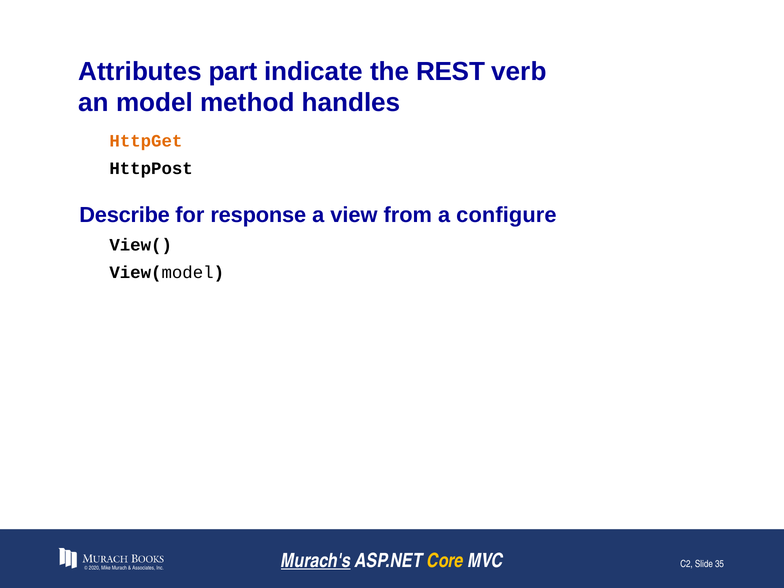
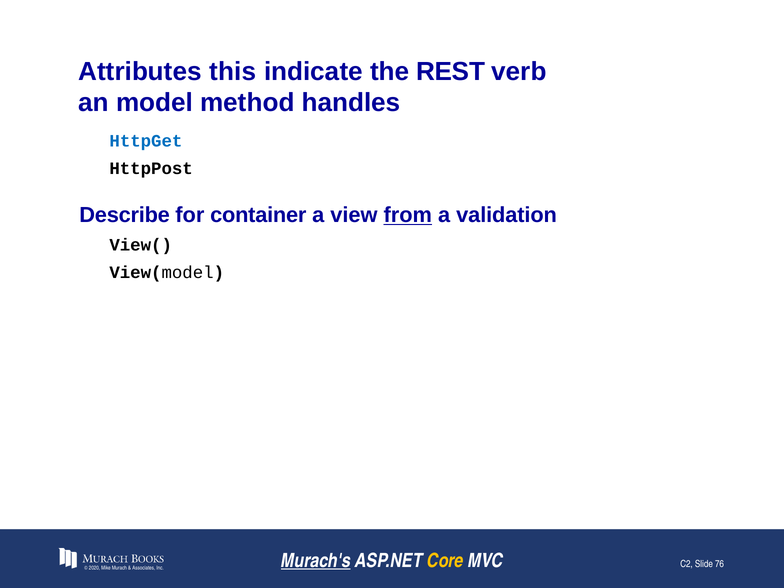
part: part -> this
HttpGet colour: orange -> blue
response: response -> container
from underline: none -> present
configure: configure -> validation
35: 35 -> 76
